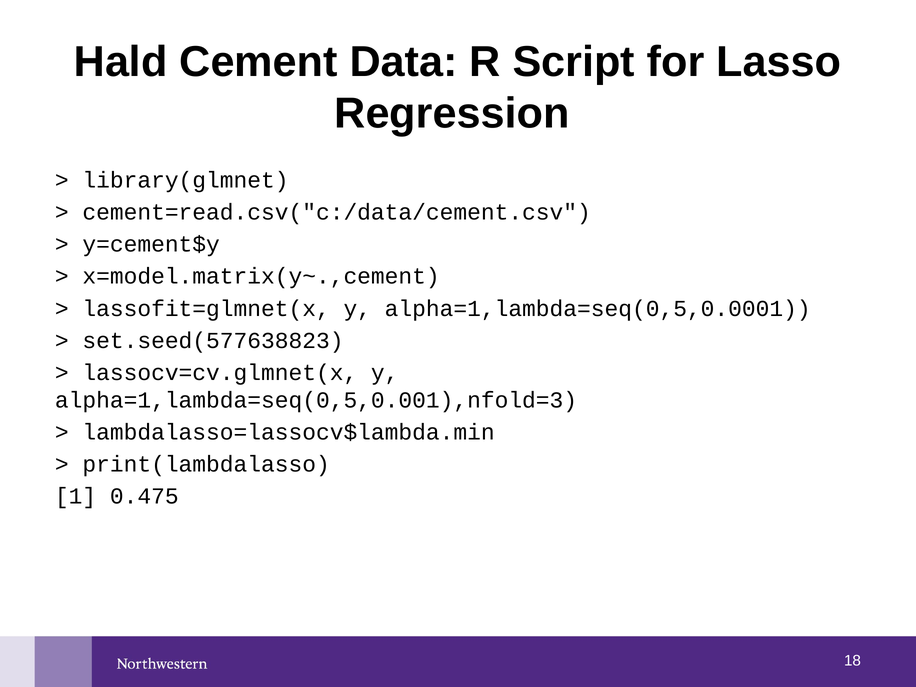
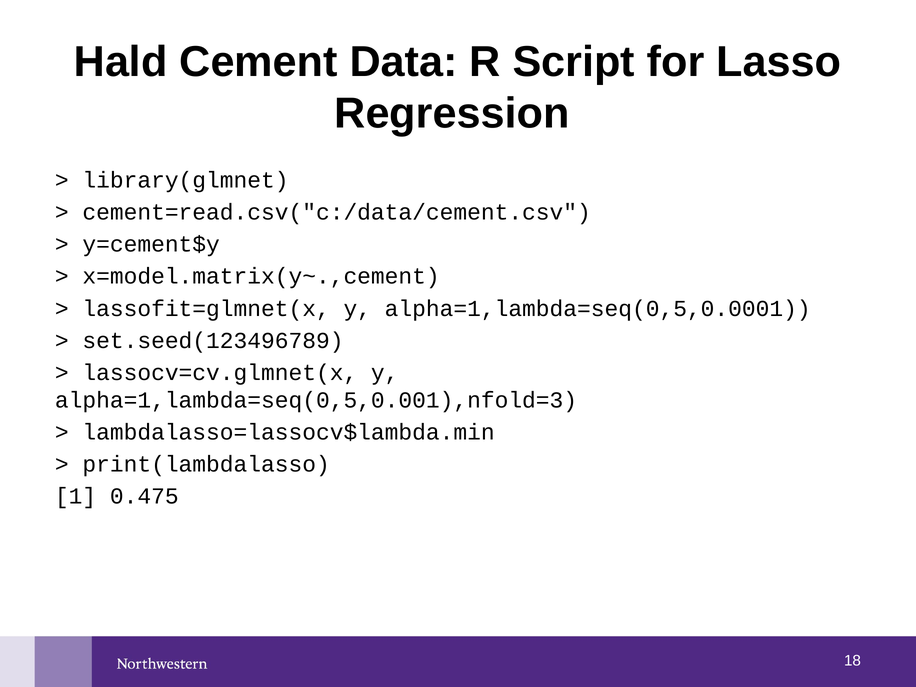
set.seed(577638823: set.seed(577638823 -> set.seed(123496789
